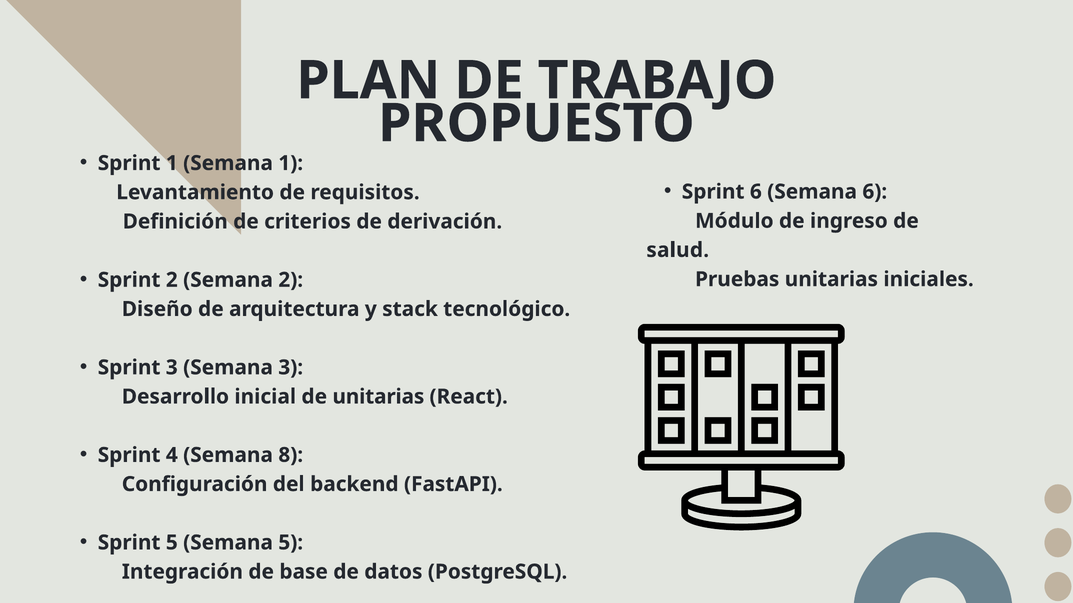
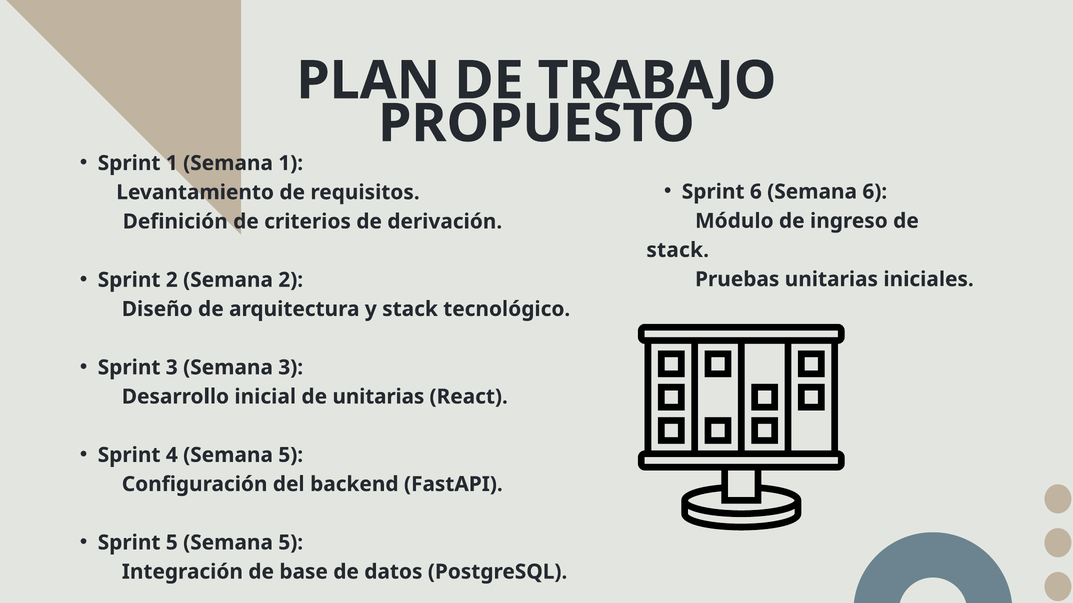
salud at (678, 250): salud -> stack
4 Semana 8: 8 -> 5
